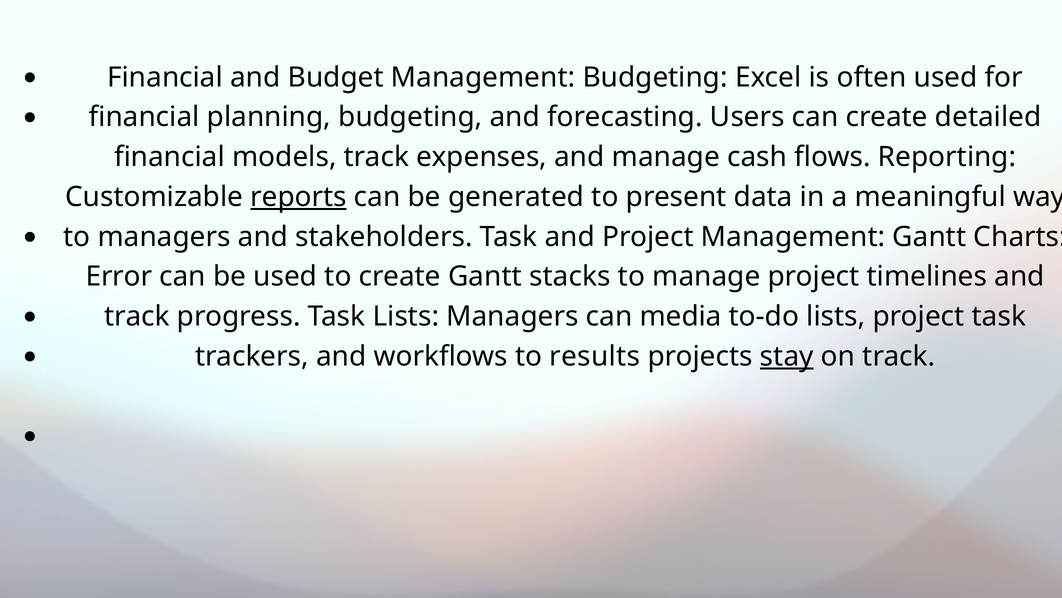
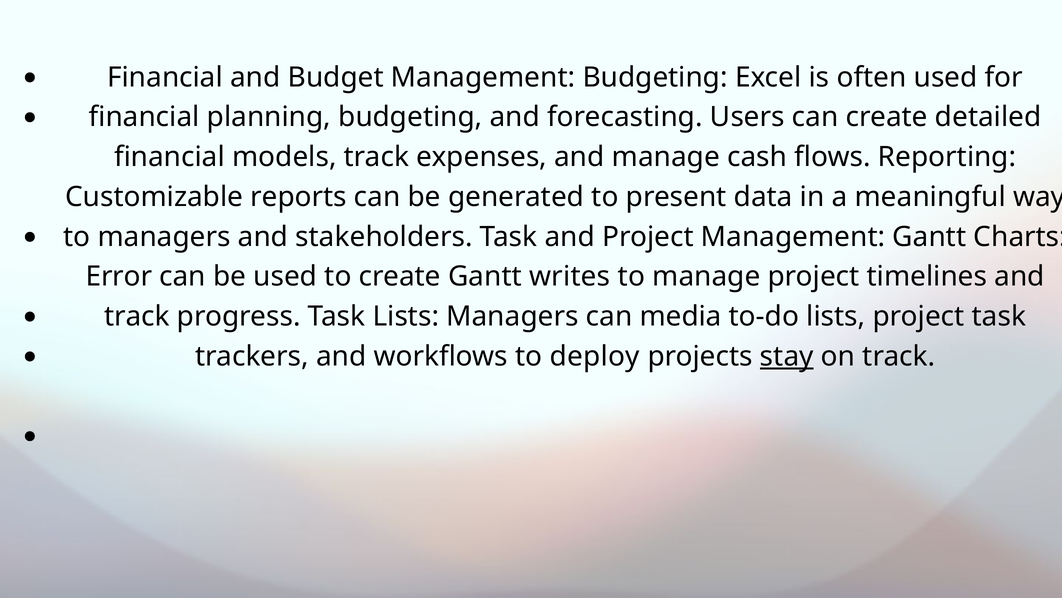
reports underline: present -> none
stacks: stacks -> writes
results: results -> deploy
